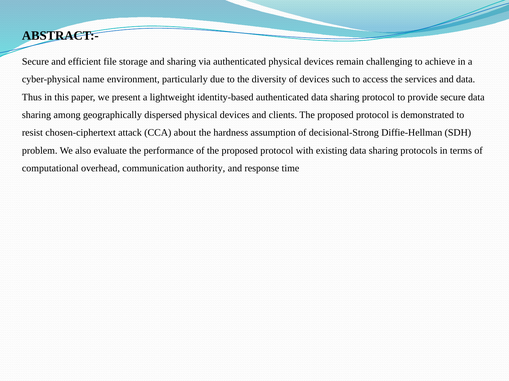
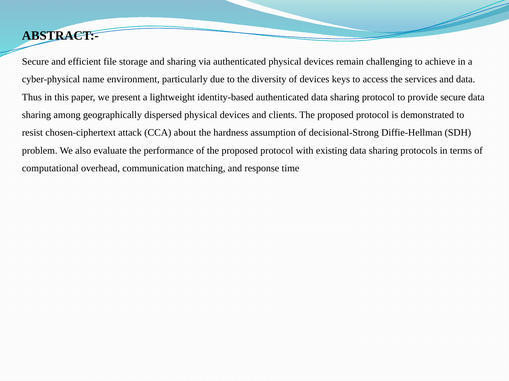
such: such -> keys
authority: authority -> matching
